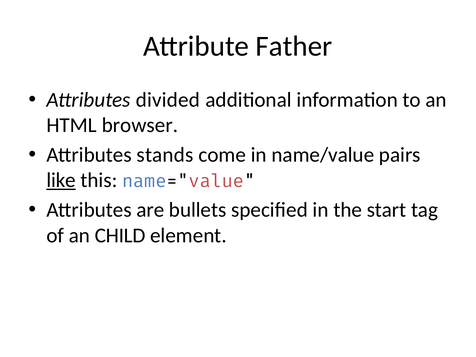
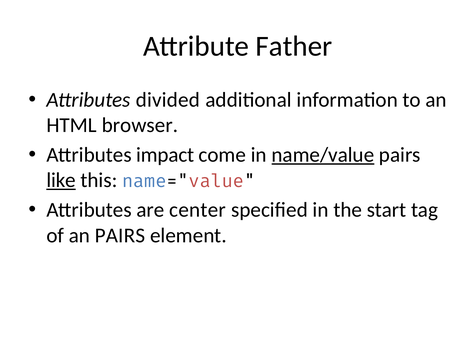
stands: stands -> impact
name/value underline: none -> present
bullets: bullets -> center
an CHILD: CHILD -> PAIRS
